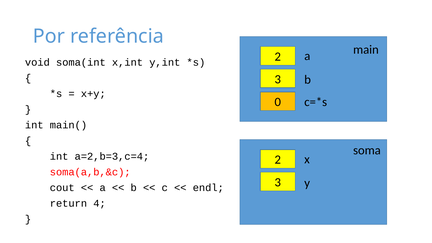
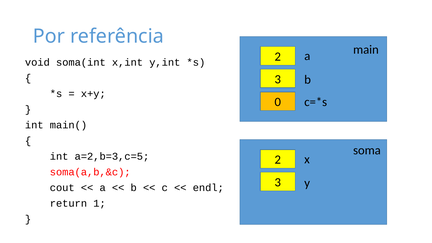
a=2,b=3,c=4: a=2,b=3,c=4 -> a=2,b=3,c=5
4: 4 -> 1
